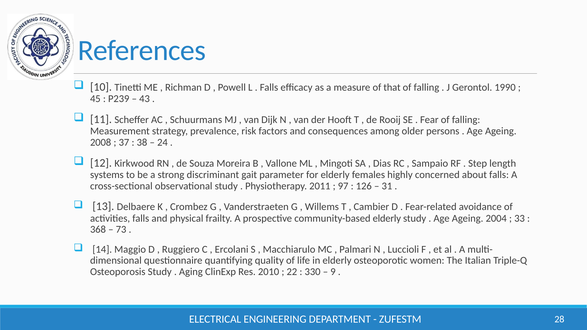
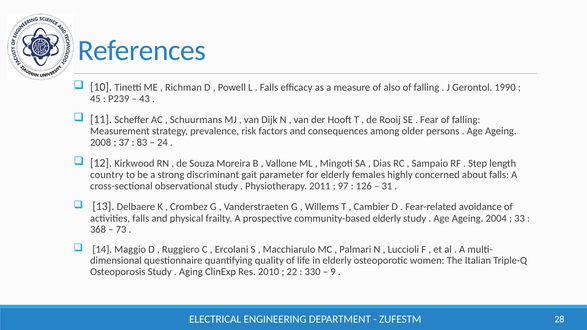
that: that -> also
38: 38 -> 83
systems: systems -> country
